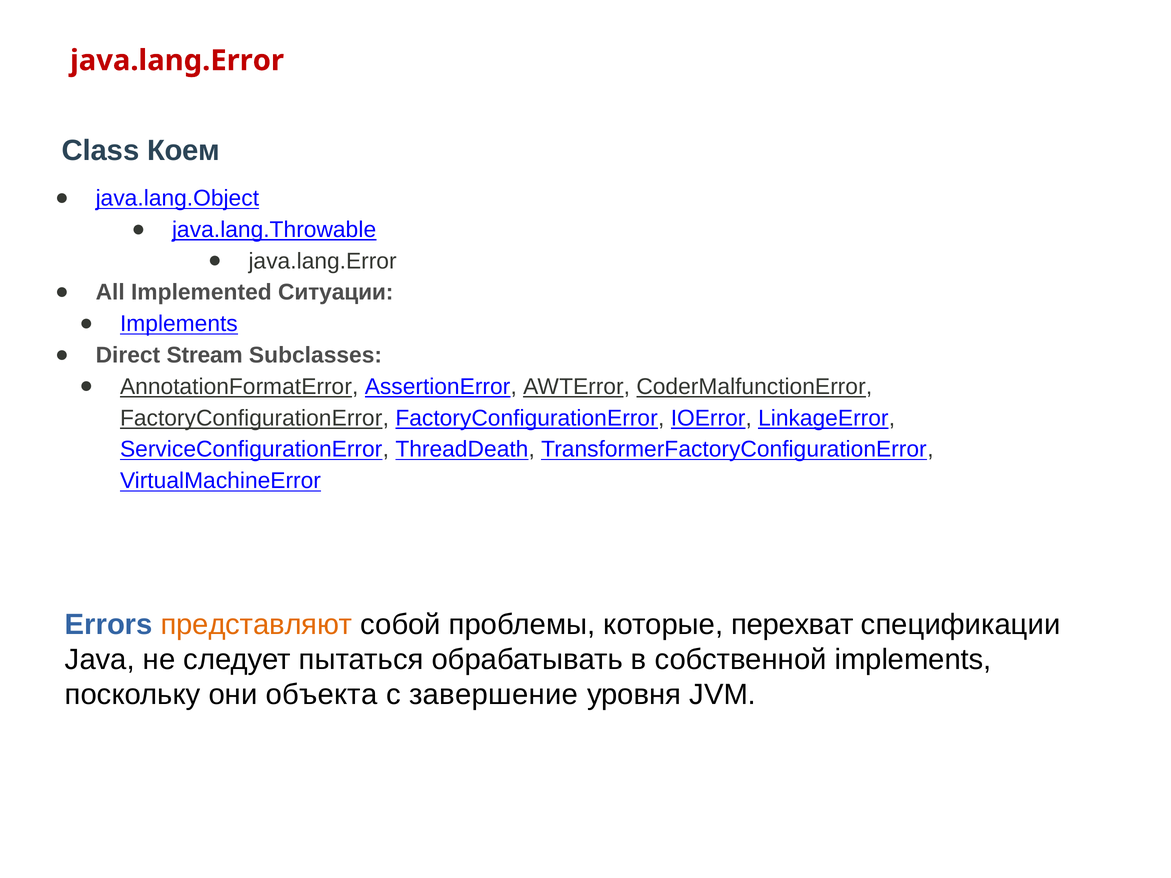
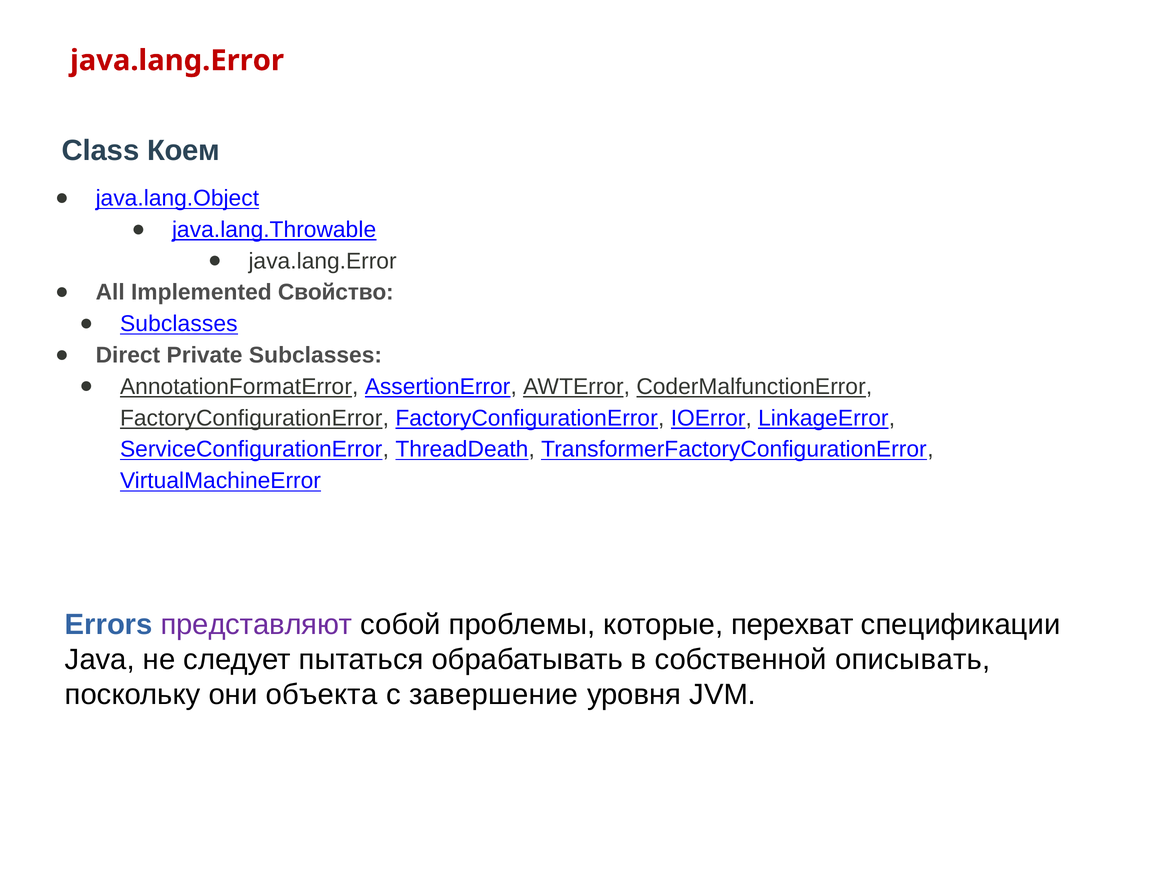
Ситуации: Ситуации -> Свойство
Implements at (179, 324): Implements -> Subclasses
Stream: Stream -> Private
представляют colour: orange -> purple
собственной implements: implements -> описывать
